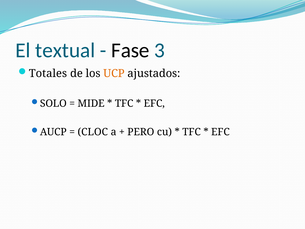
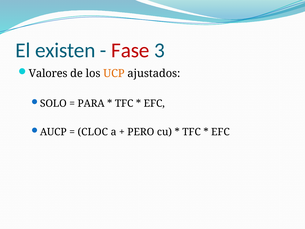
textual: textual -> existen
Fase colour: black -> red
Totales: Totales -> Valores
MIDE: MIDE -> PARA
